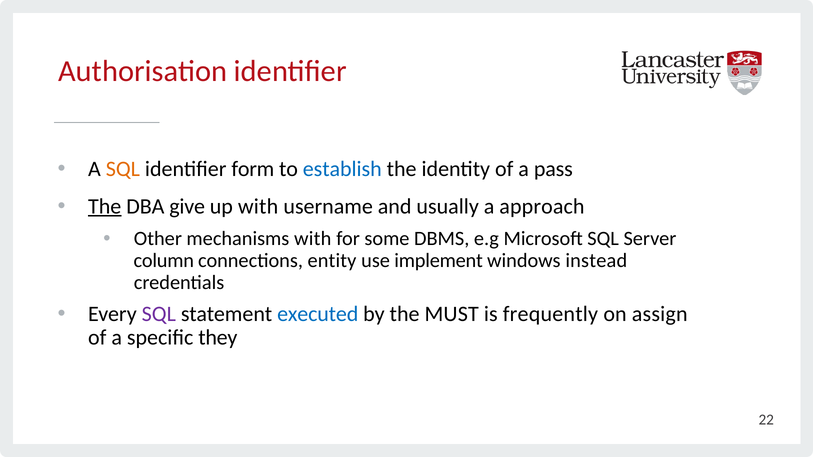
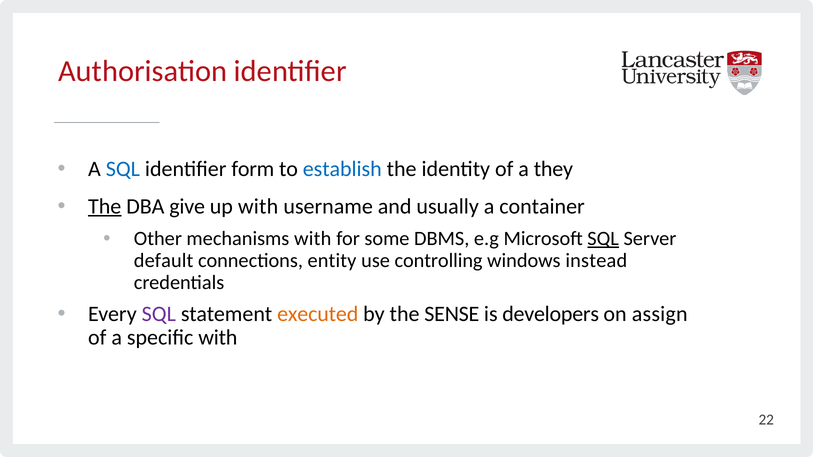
SQL at (123, 169) colour: orange -> blue
pass: pass -> they
approach: approach -> container
SQL at (603, 239) underline: none -> present
column: column -> default
implement: implement -> controlling
executed colour: blue -> orange
MUST: MUST -> SENSE
frequently: frequently -> developers
specific they: they -> with
